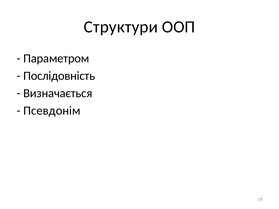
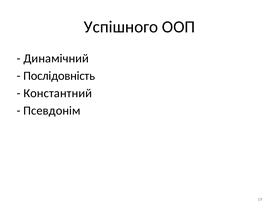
Структури: Структури -> Успішного
Параметром: Параметром -> Динамічний
Визначається: Визначається -> Константний
